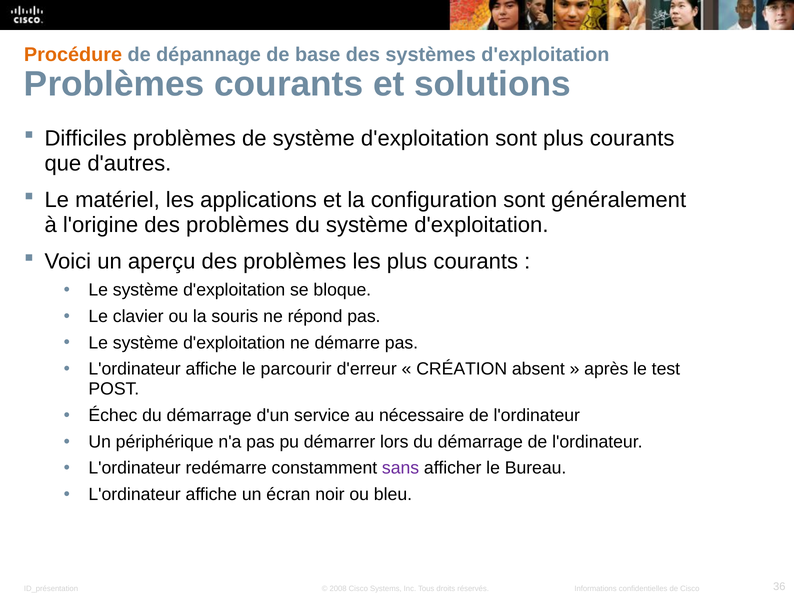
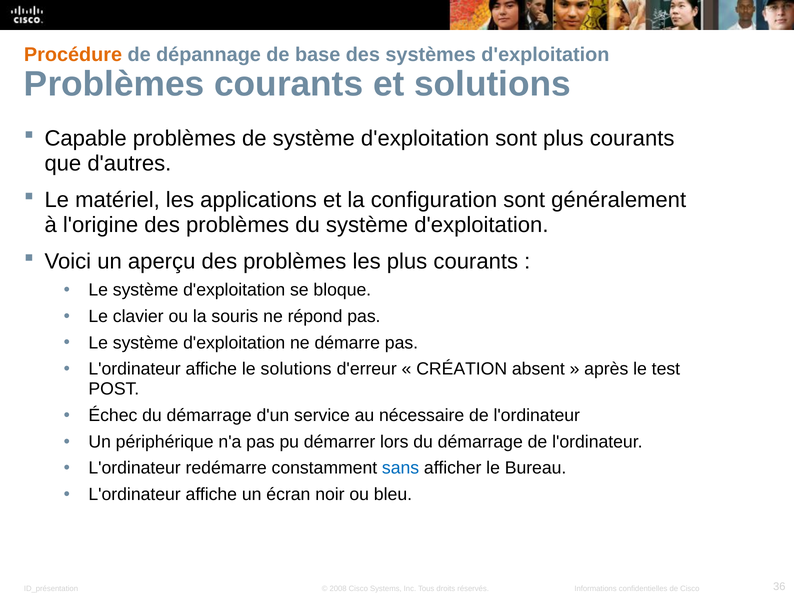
Difficiles: Difficiles -> Capable
le parcourir: parcourir -> solutions
sans colour: purple -> blue
